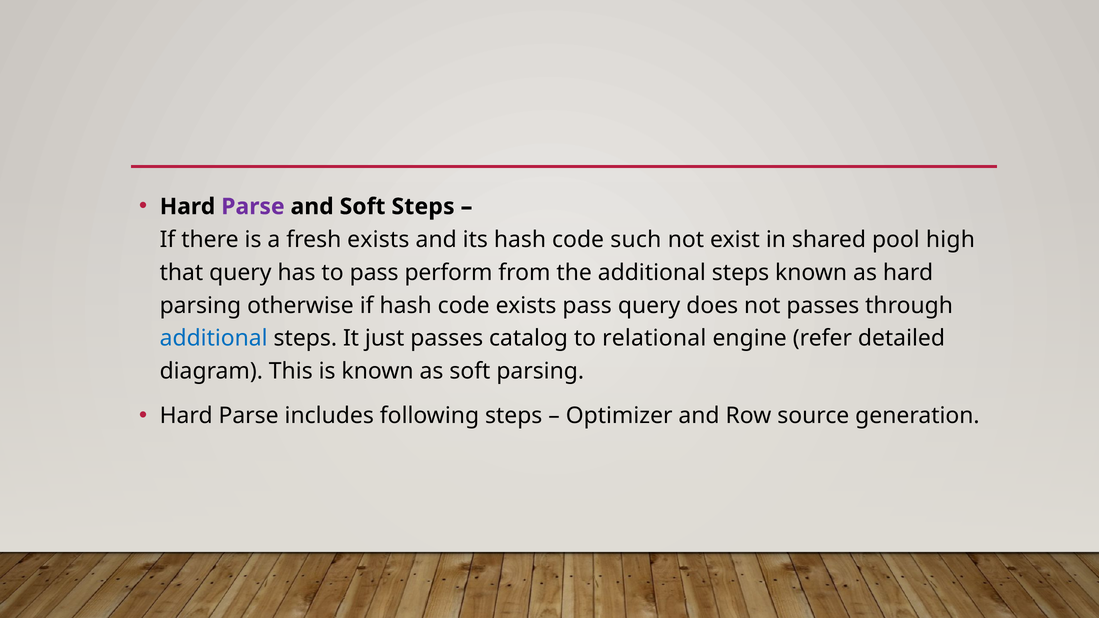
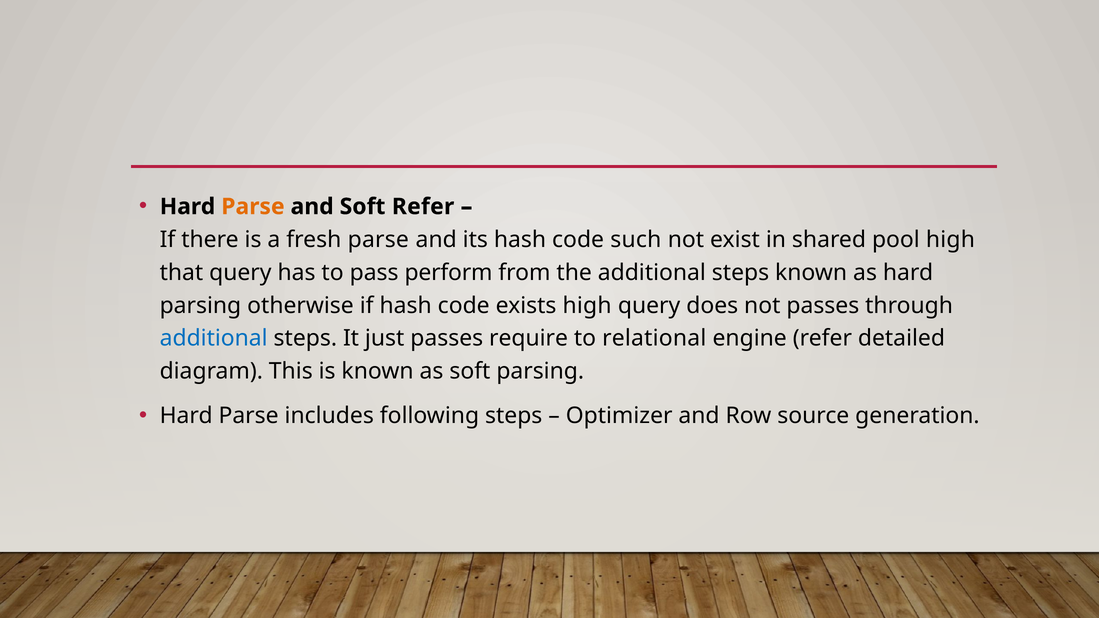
Parse at (253, 207) colour: purple -> orange
Soft Steps: Steps -> Refer
fresh exists: exists -> parse
exists pass: pass -> high
catalog: catalog -> require
